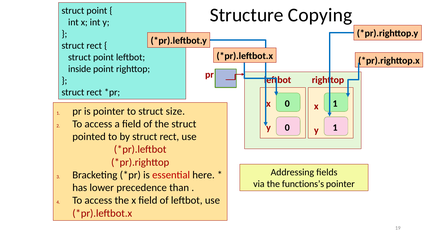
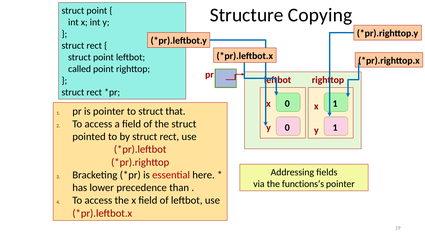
inside: inside -> called
size: size -> that
